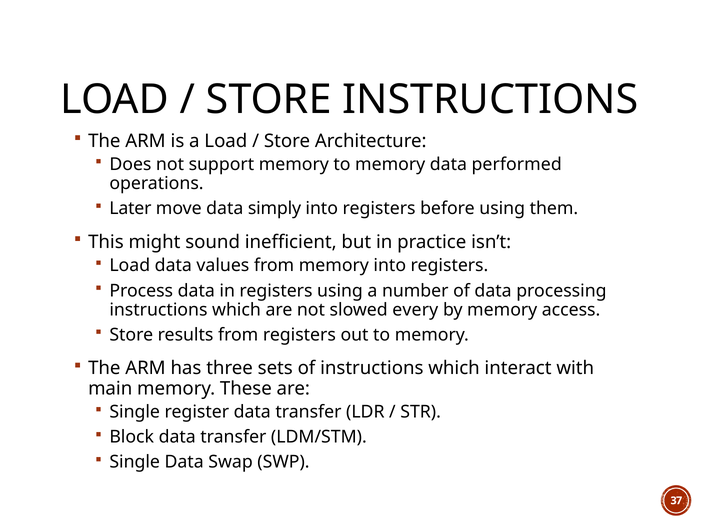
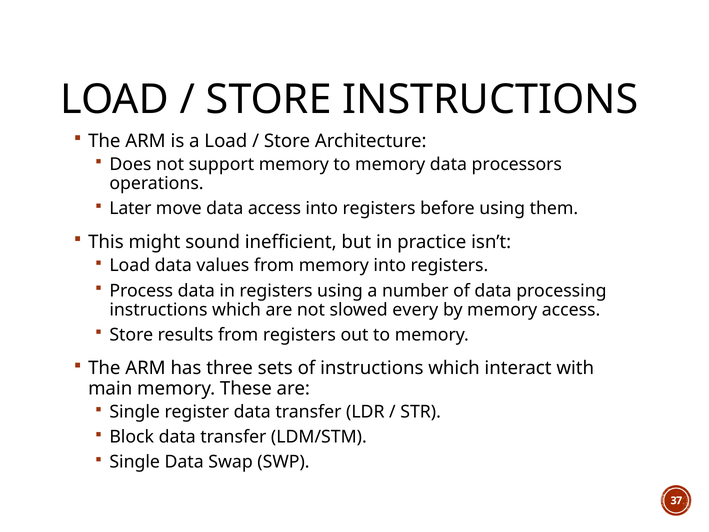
performed: performed -> processors
data simply: simply -> access
